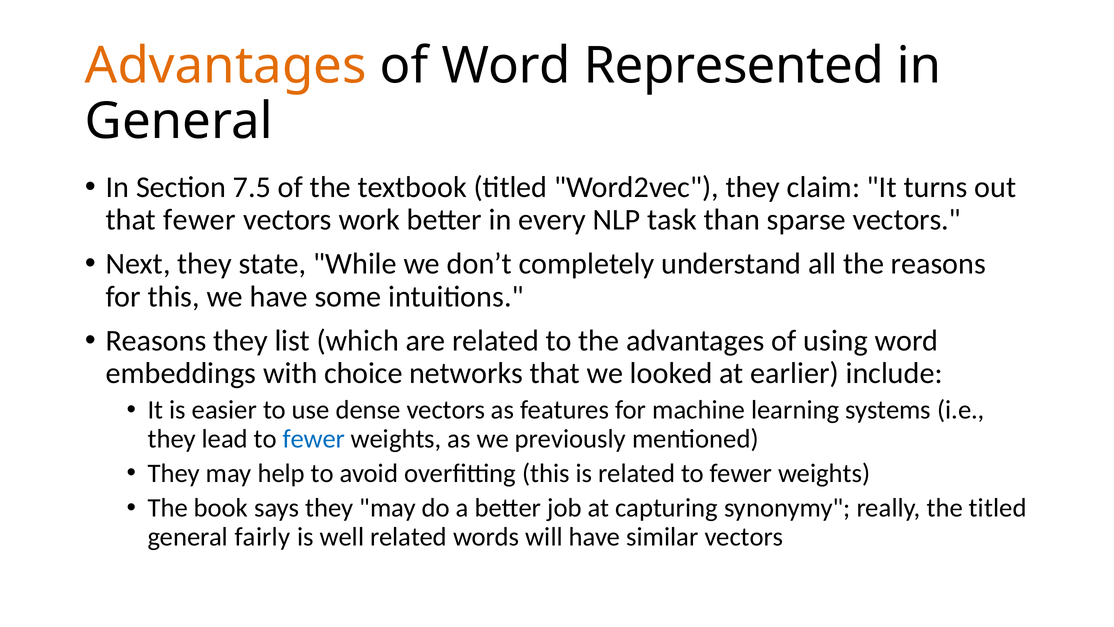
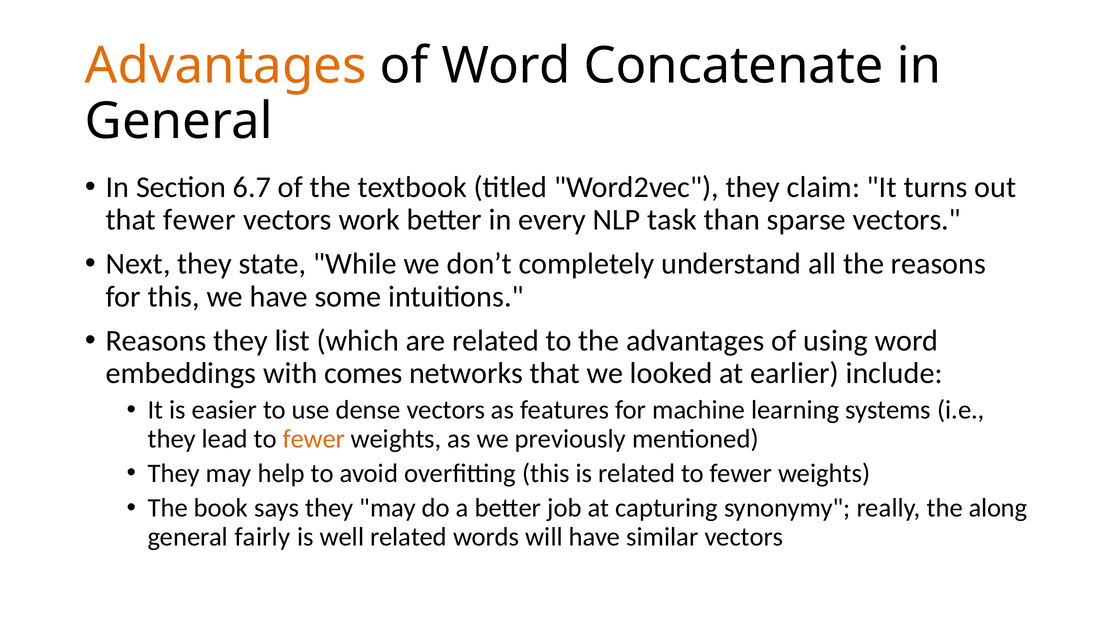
Represented: Represented -> Concatenate
7.5: 7.5 -> 6.7
choice: choice -> comes
fewer at (314, 438) colour: blue -> orange
the titled: titled -> along
